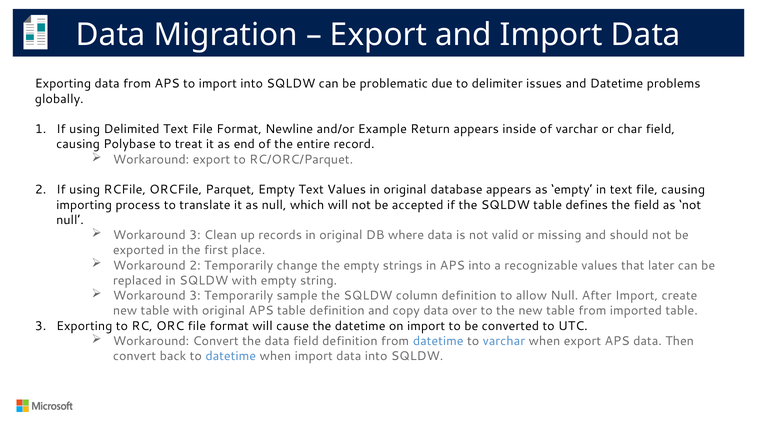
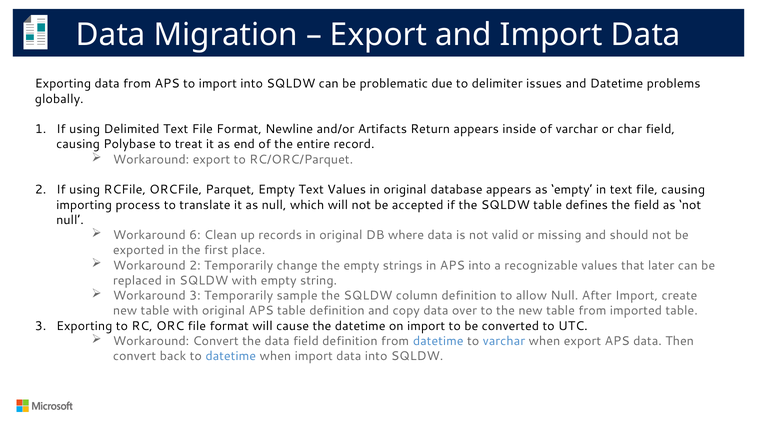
Example: Example -> Artifacts
3 at (195, 235): 3 -> 6
